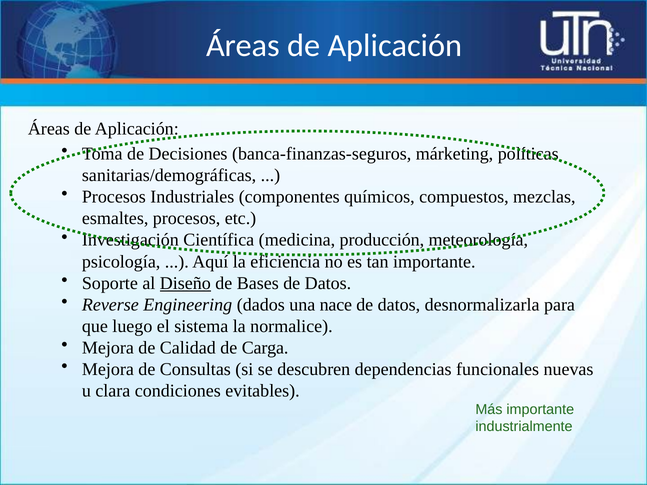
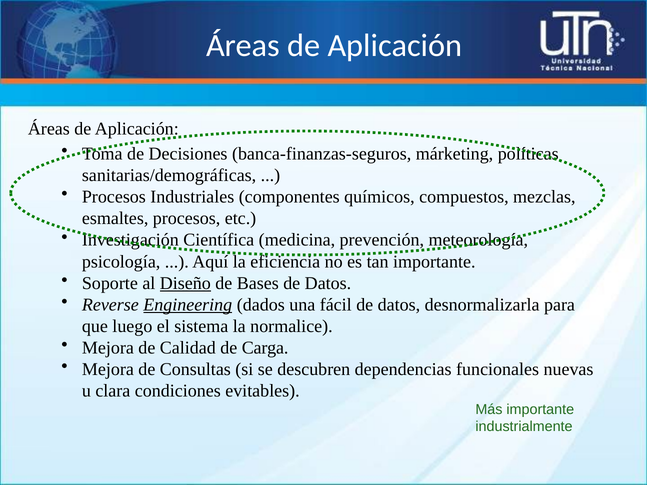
producción: producción -> prevención
Engineering underline: none -> present
nace: nace -> fácil
